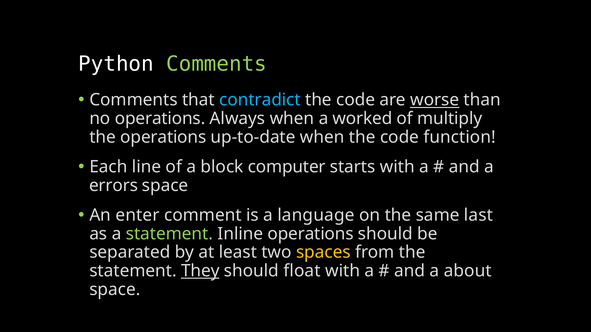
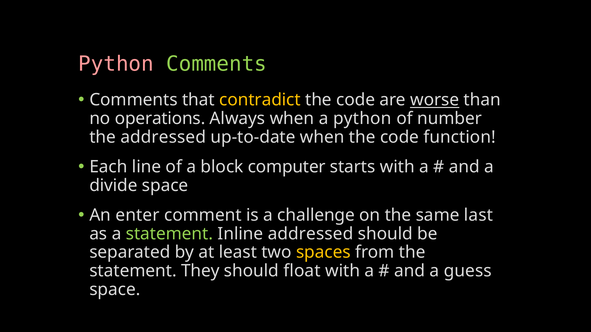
Python at (116, 64) colour: white -> pink
contradict colour: light blue -> yellow
a worked: worked -> python
multiply: multiply -> number
the operations: operations -> addressed
errors: errors -> divide
language: language -> challenge
Inline operations: operations -> addressed
They underline: present -> none
about: about -> guess
